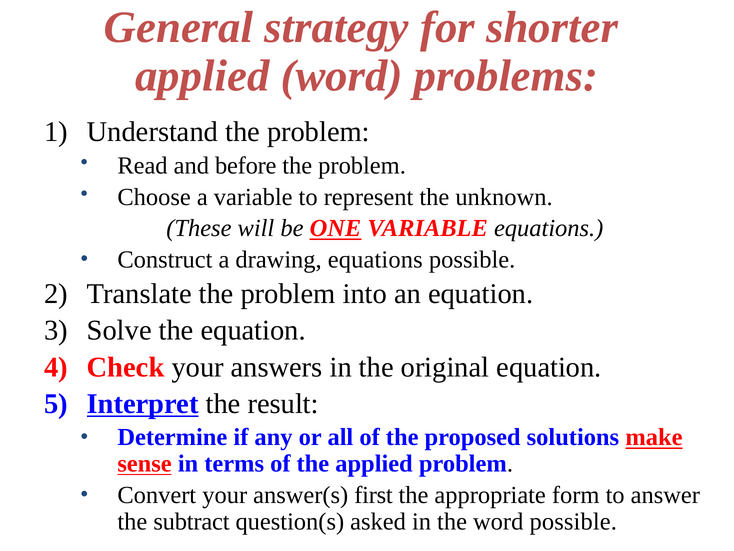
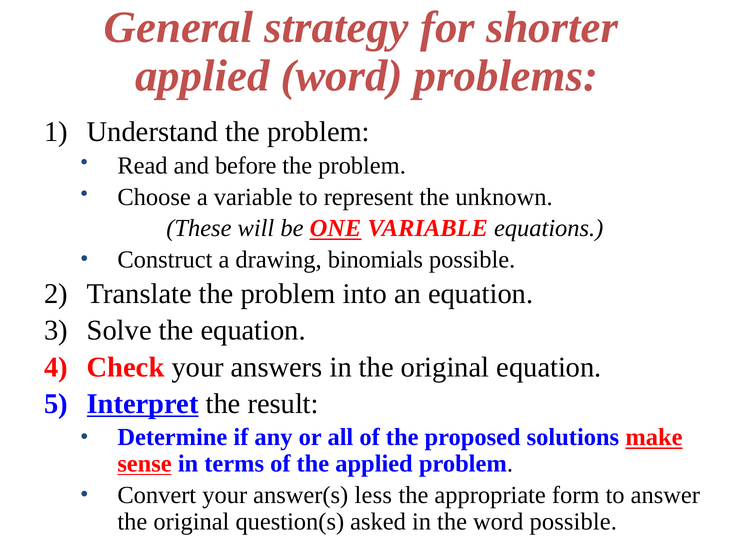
drawing equations: equations -> binomials
first: first -> less
subtract at (191, 521): subtract -> original
